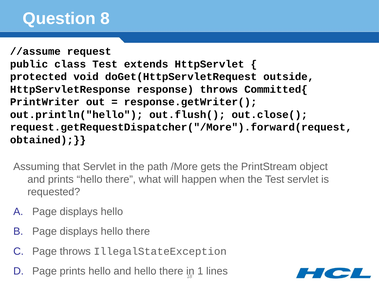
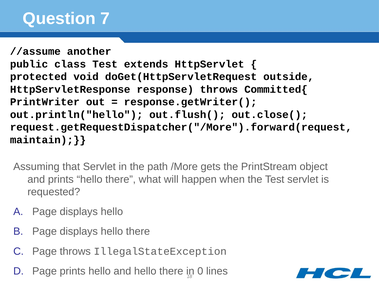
8: 8 -> 7
request: request -> another
obtained: obtained -> maintain
1: 1 -> 0
